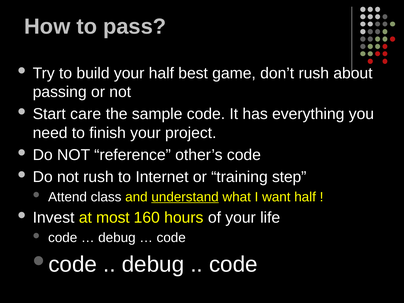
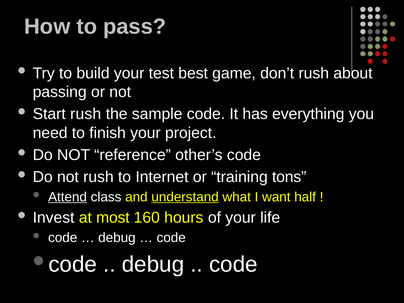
your half: half -> test
Start care: care -> rush
step: step -> tons
Attend underline: none -> present
